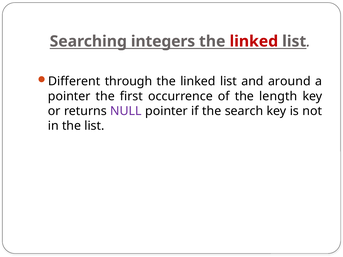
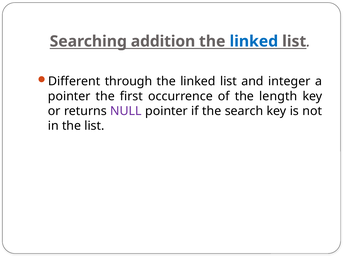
integers: integers -> addition
linked at (254, 41) colour: red -> blue
around: around -> integer
